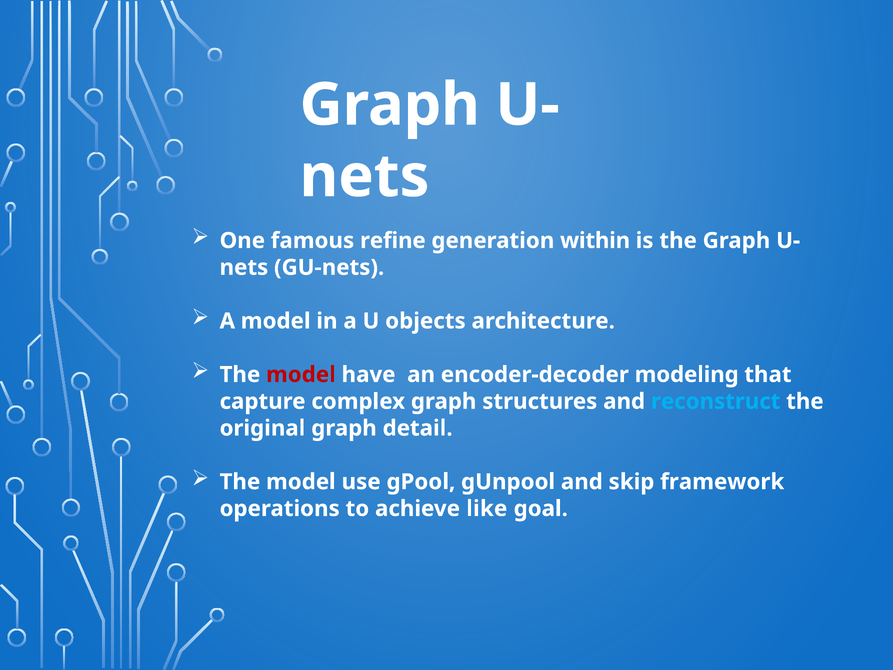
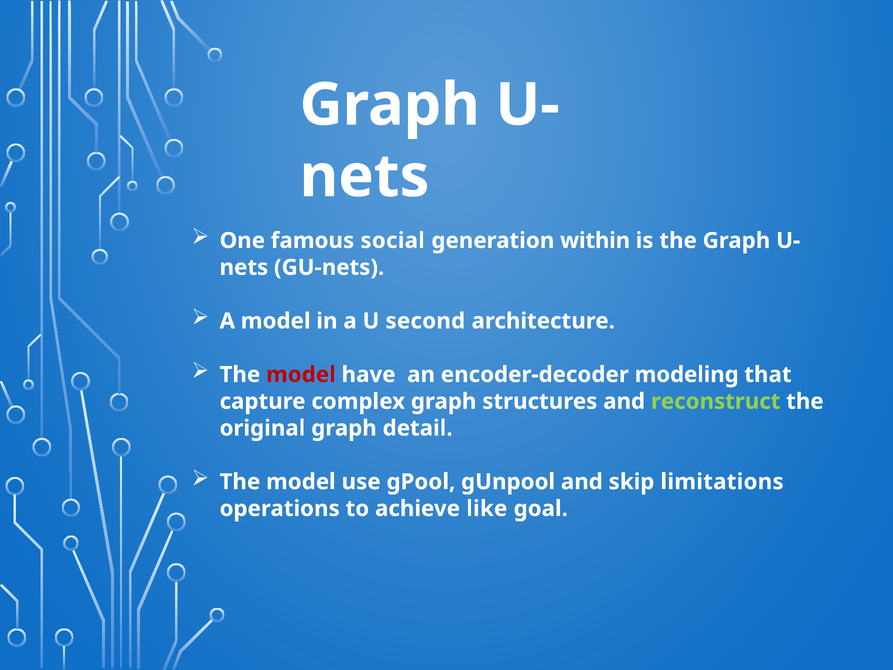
refine: refine -> social
objects: objects -> second
reconstruct colour: light blue -> light green
framework: framework -> limitations
